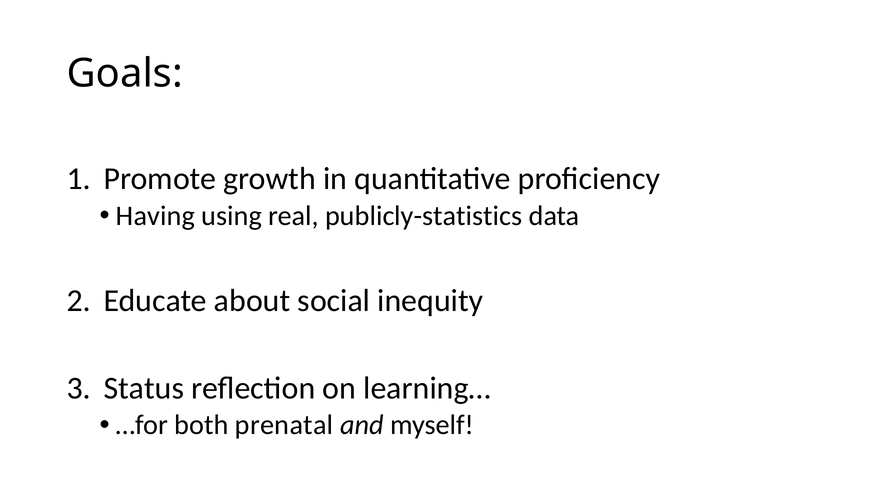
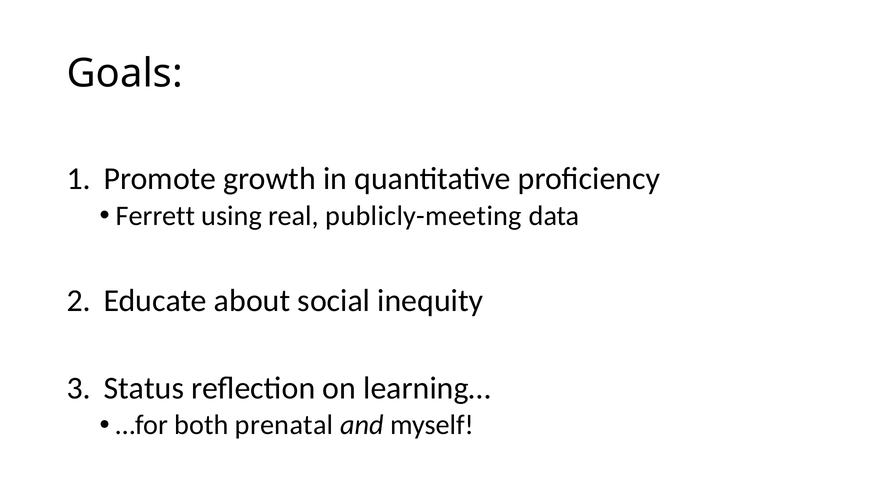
Having: Having -> Ferrett
publicly-statistics: publicly-statistics -> publicly-meeting
